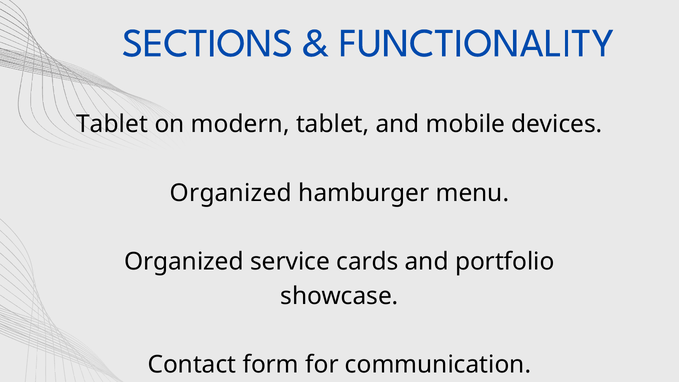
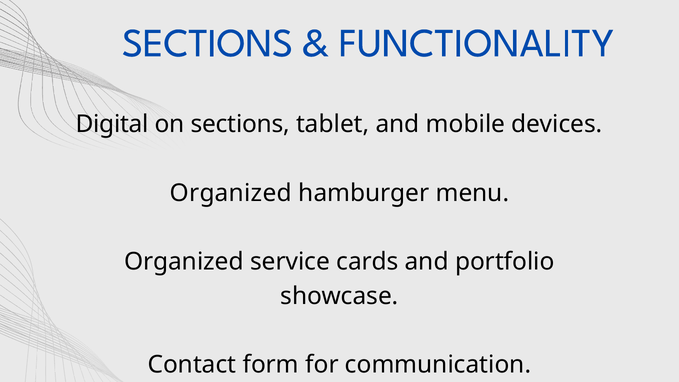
Tablet at (112, 124): Tablet -> Digital
on modern: modern -> sections
